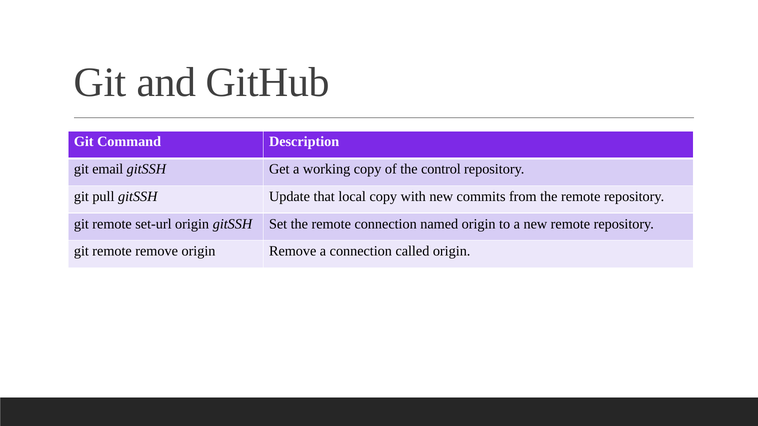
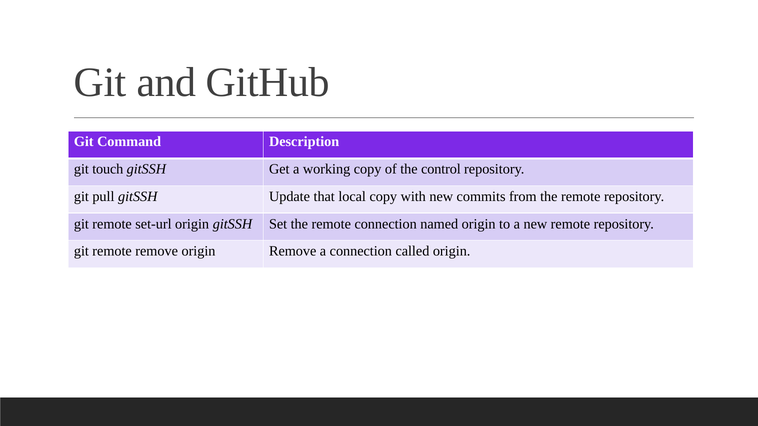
email: email -> touch
